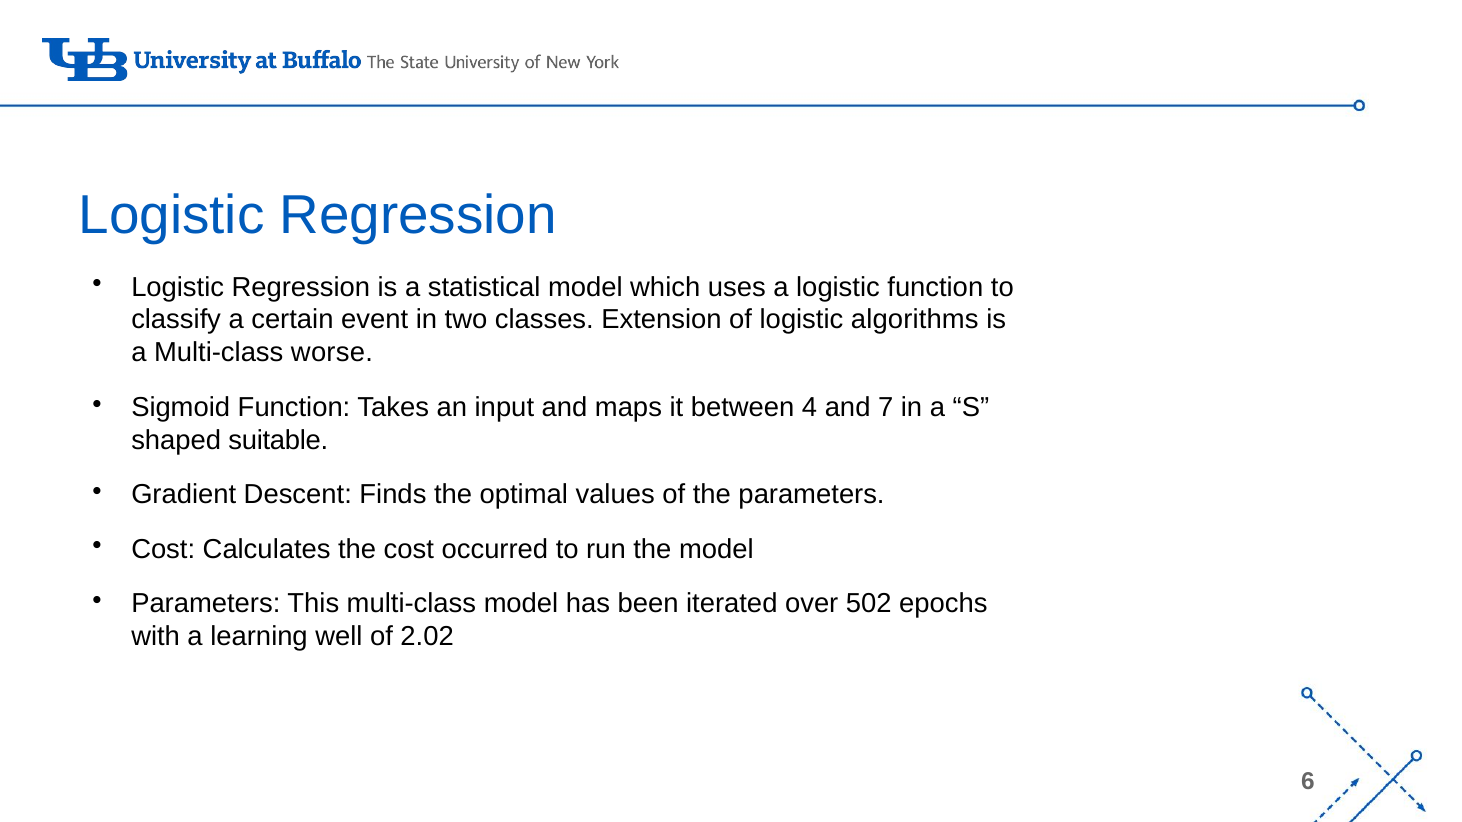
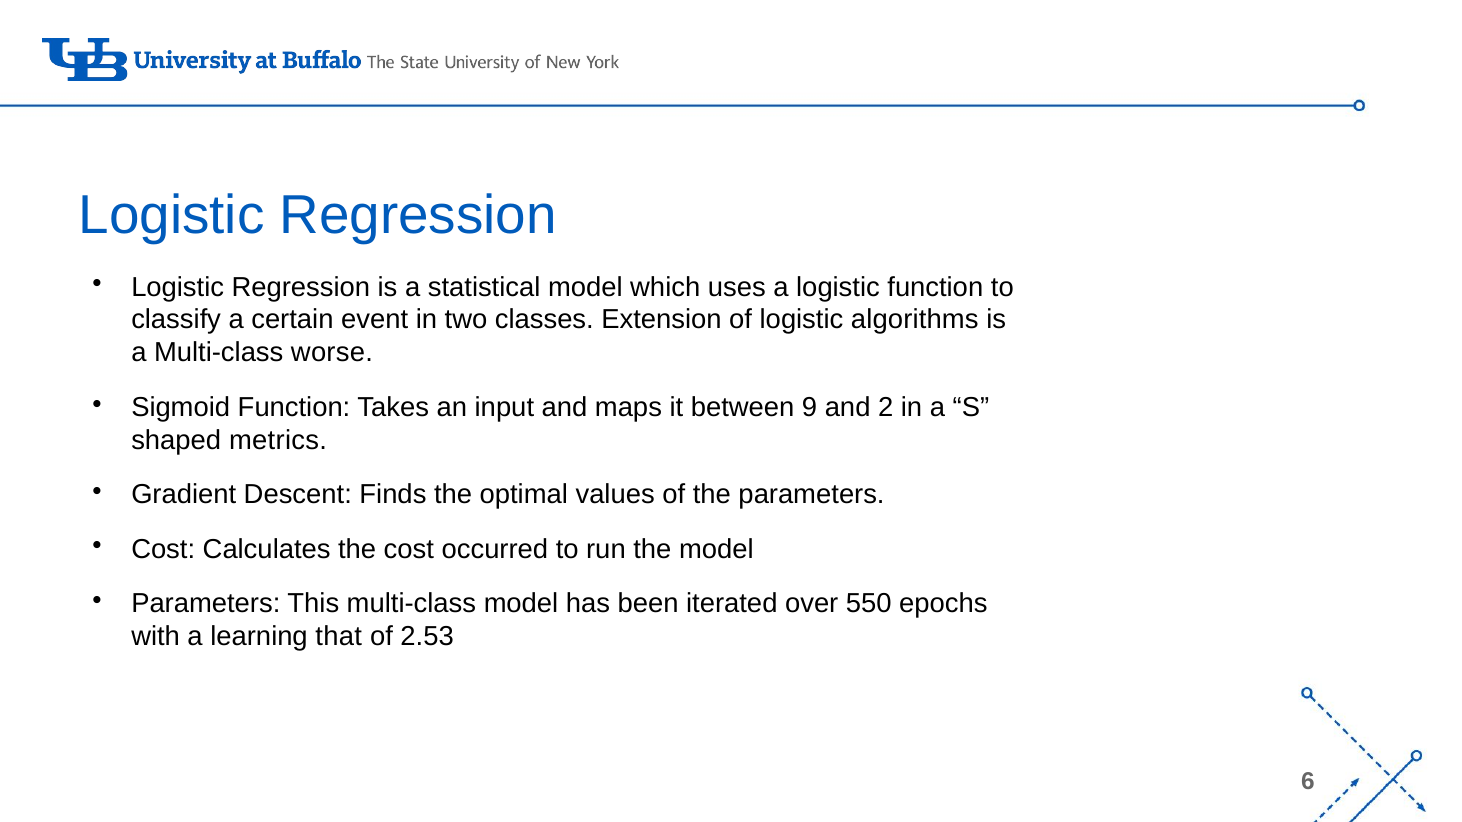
4: 4 -> 9
7: 7 -> 2
suitable: suitable -> metrics
502: 502 -> 550
well: well -> that
2.02: 2.02 -> 2.53
